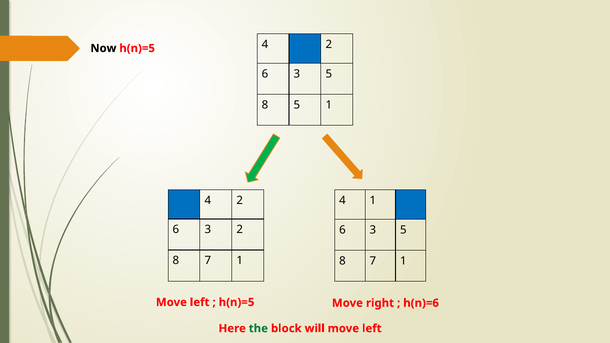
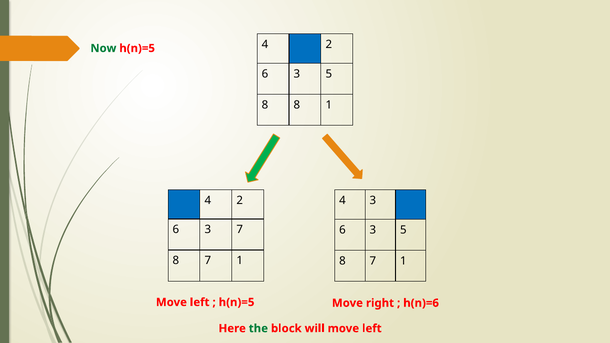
Now colour: black -> green
8 5: 5 -> 8
4 1: 1 -> 3
3 2: 2 -> 7
